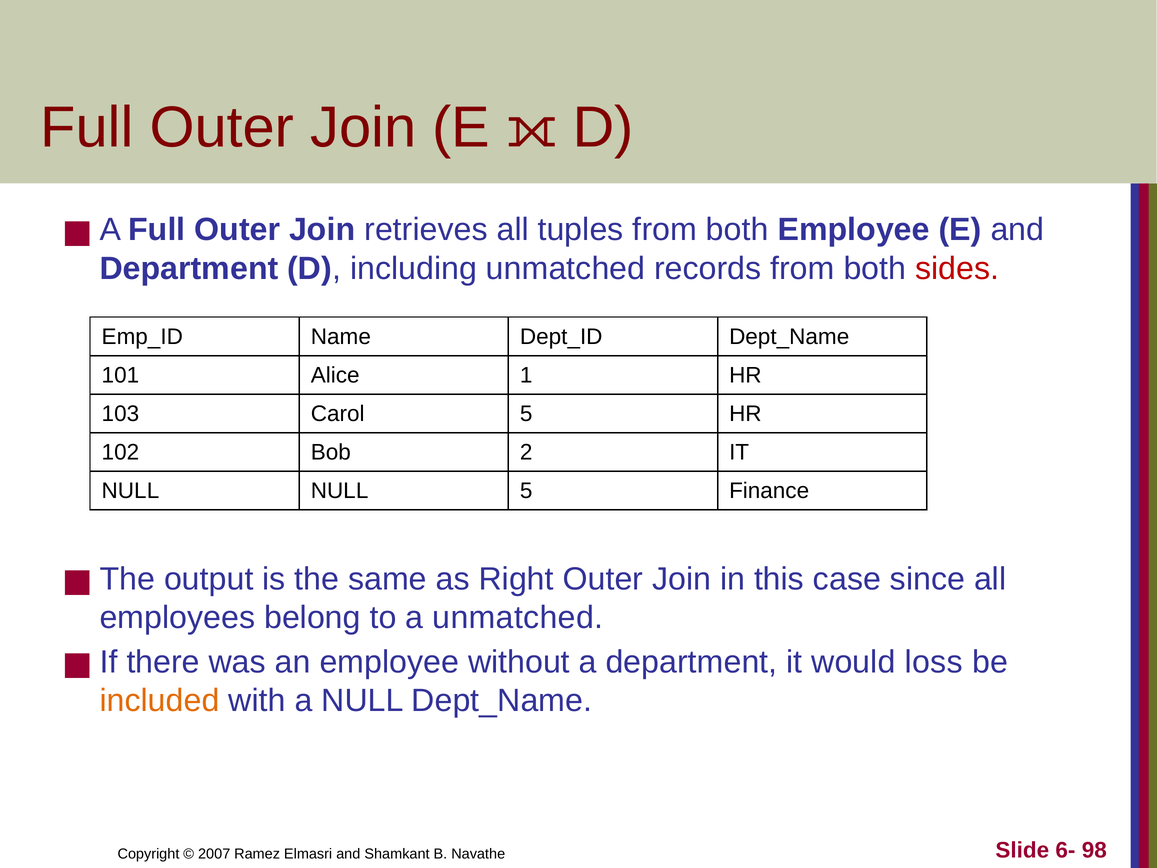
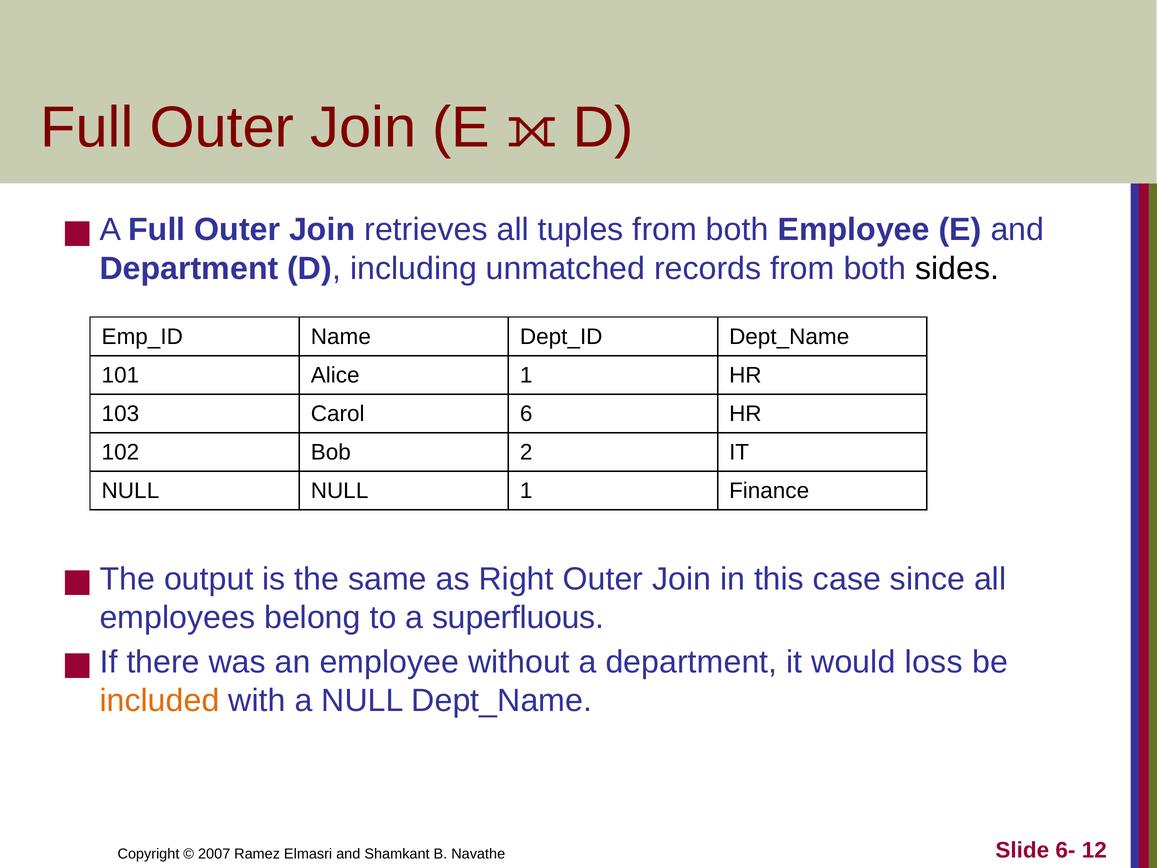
sides colour: red -> black
Carol 5: 5 -> 6
NULL 5: 5 -> 1
a unmatched: unmatched -> superfluous
98: 98 -> 12
